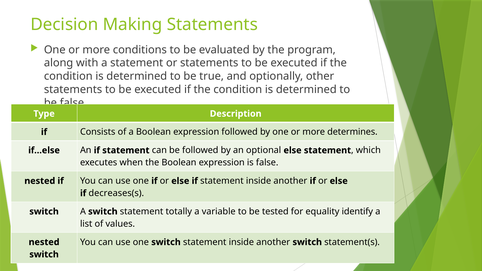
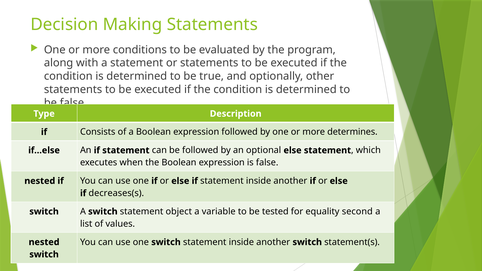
totally: totally -> object
identify: identify -> second
